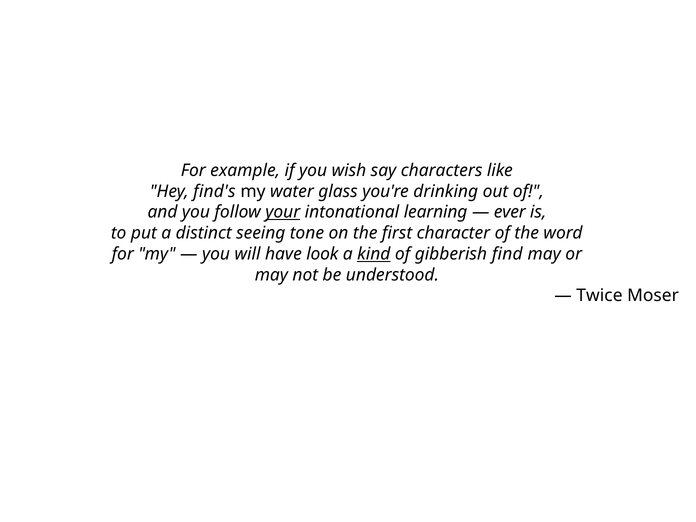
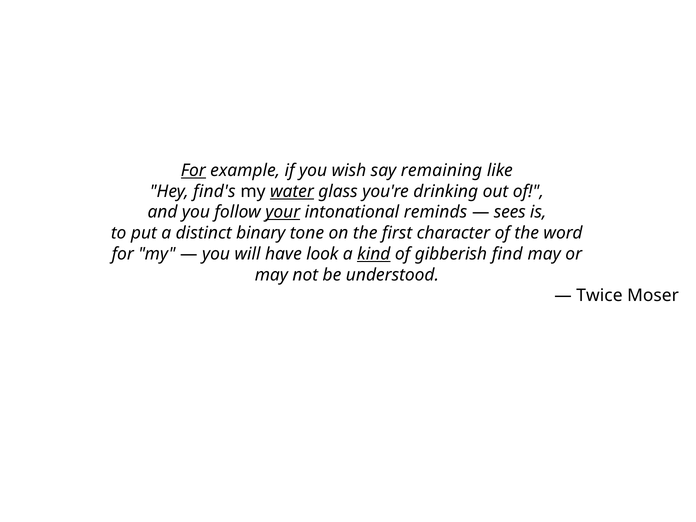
For at (193, 170) underline: none -> present
characters: characters -> remaining
water underline: none -> present
learning: learning -> reminds
ever: ever -> sees
seeing: seeing -> binary
